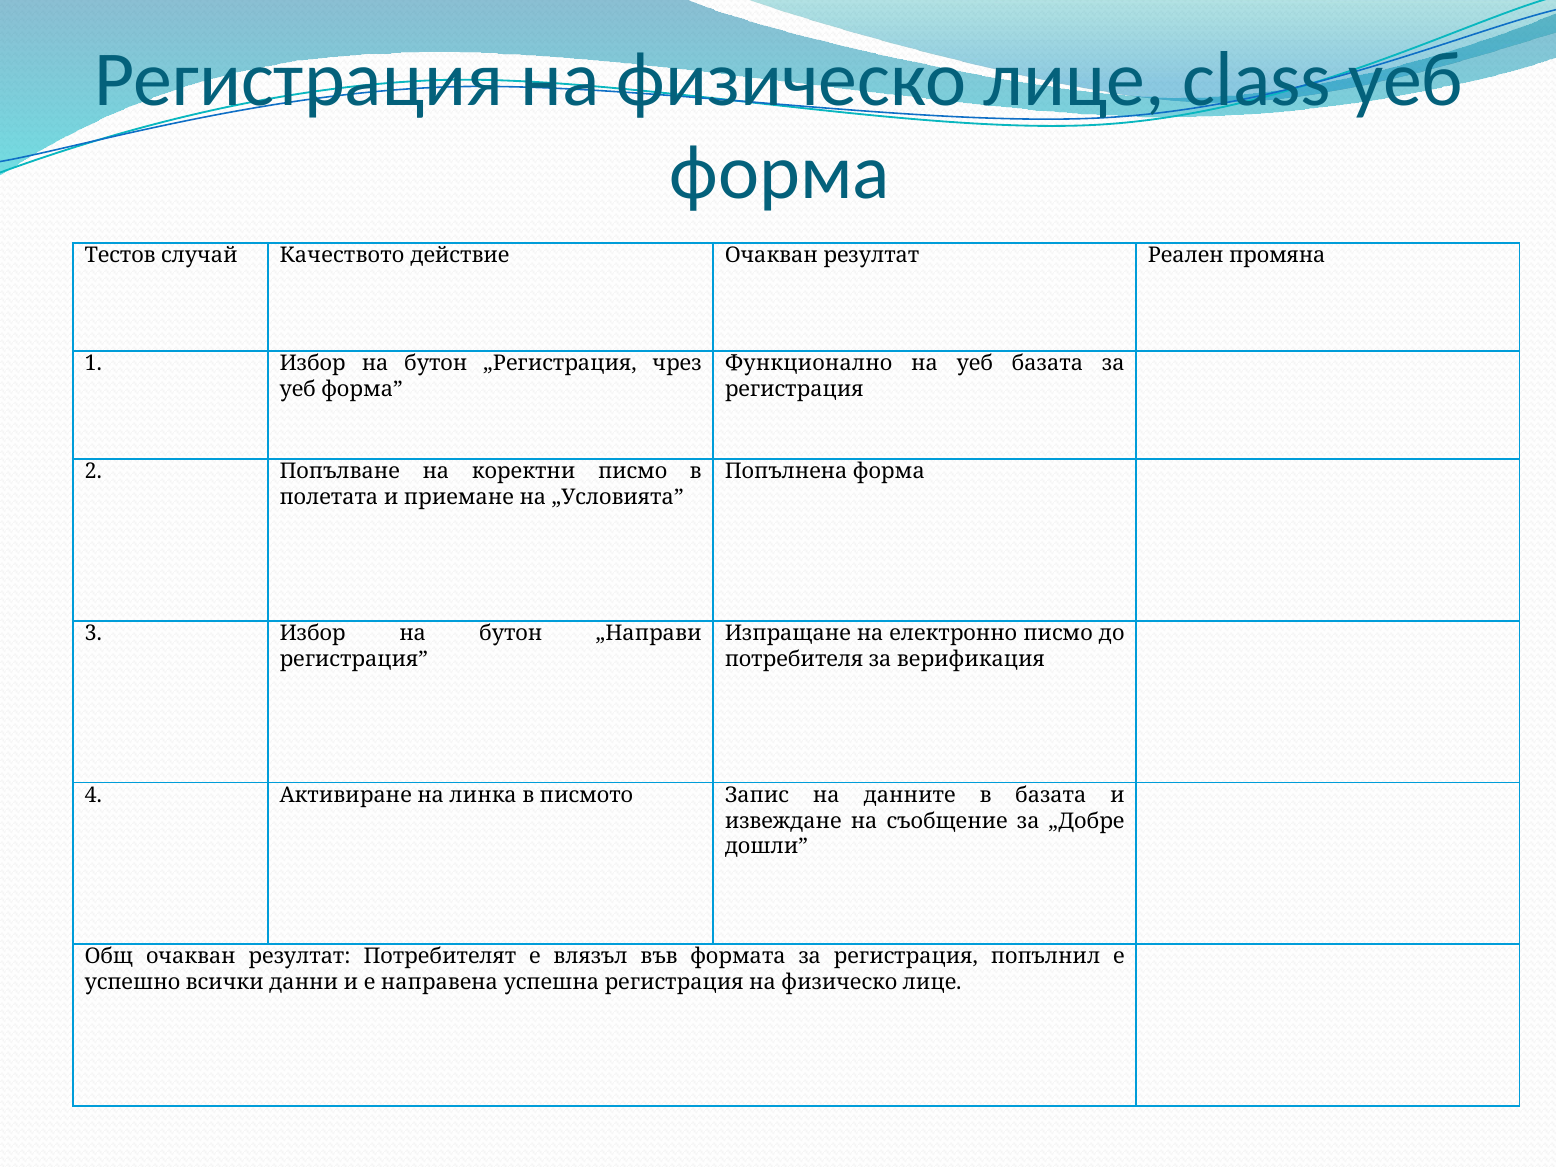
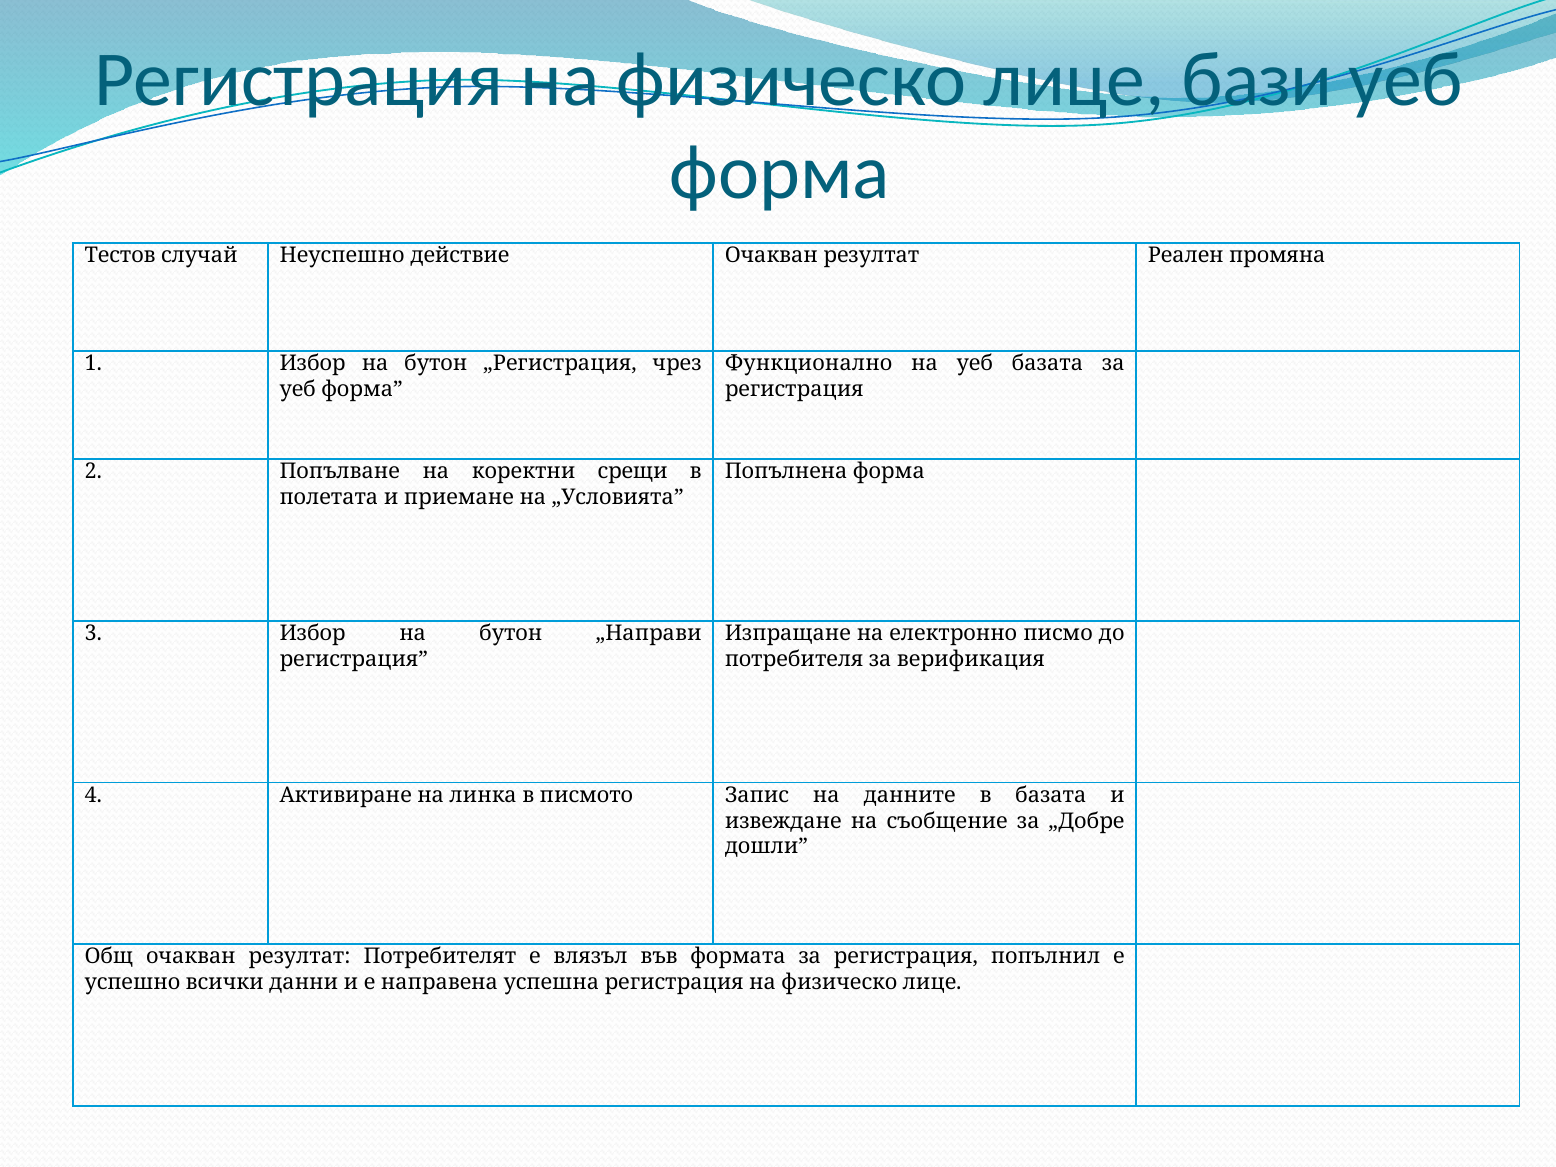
class: class -> бази
Качеството: Качеството -> Неуспешно
коректни писмо: писмо -> срещи
